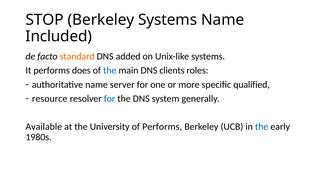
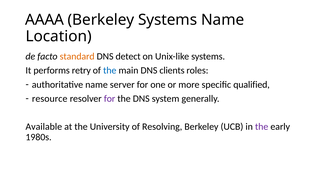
STOP: STOP -> AAAA
Included: Included -> Location
added: added -> detect
does: does -> retry
for at (110, 99) colour: blue -> purple
of Performs: Performs -> Resolving
the at (262, 127) colour: blue -> purple
